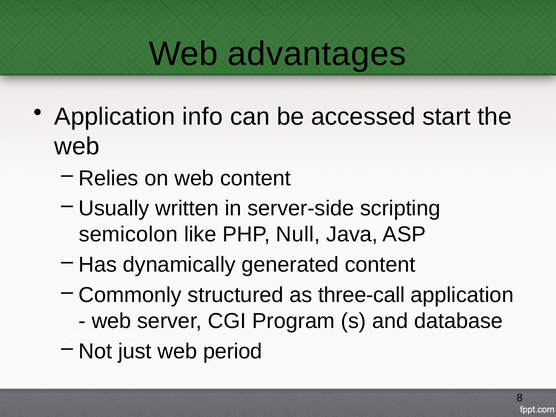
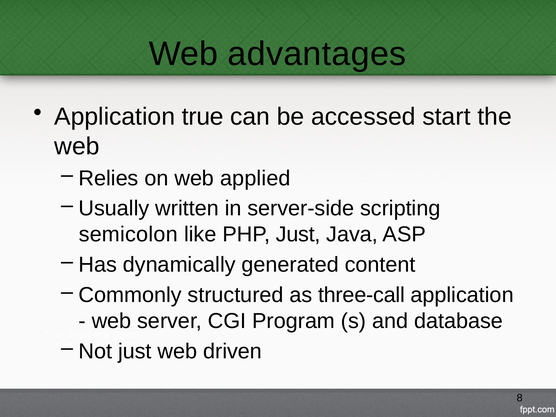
info: info -> true
web content: content -> applied
PHP Null: Null -> Just
period: period -> driven
